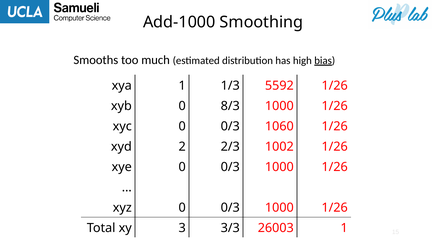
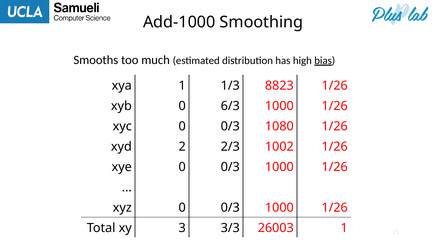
5592: 5592 -> 8823
8/3: 8/3 -> 6/3
1060: 1060 -> 1080
